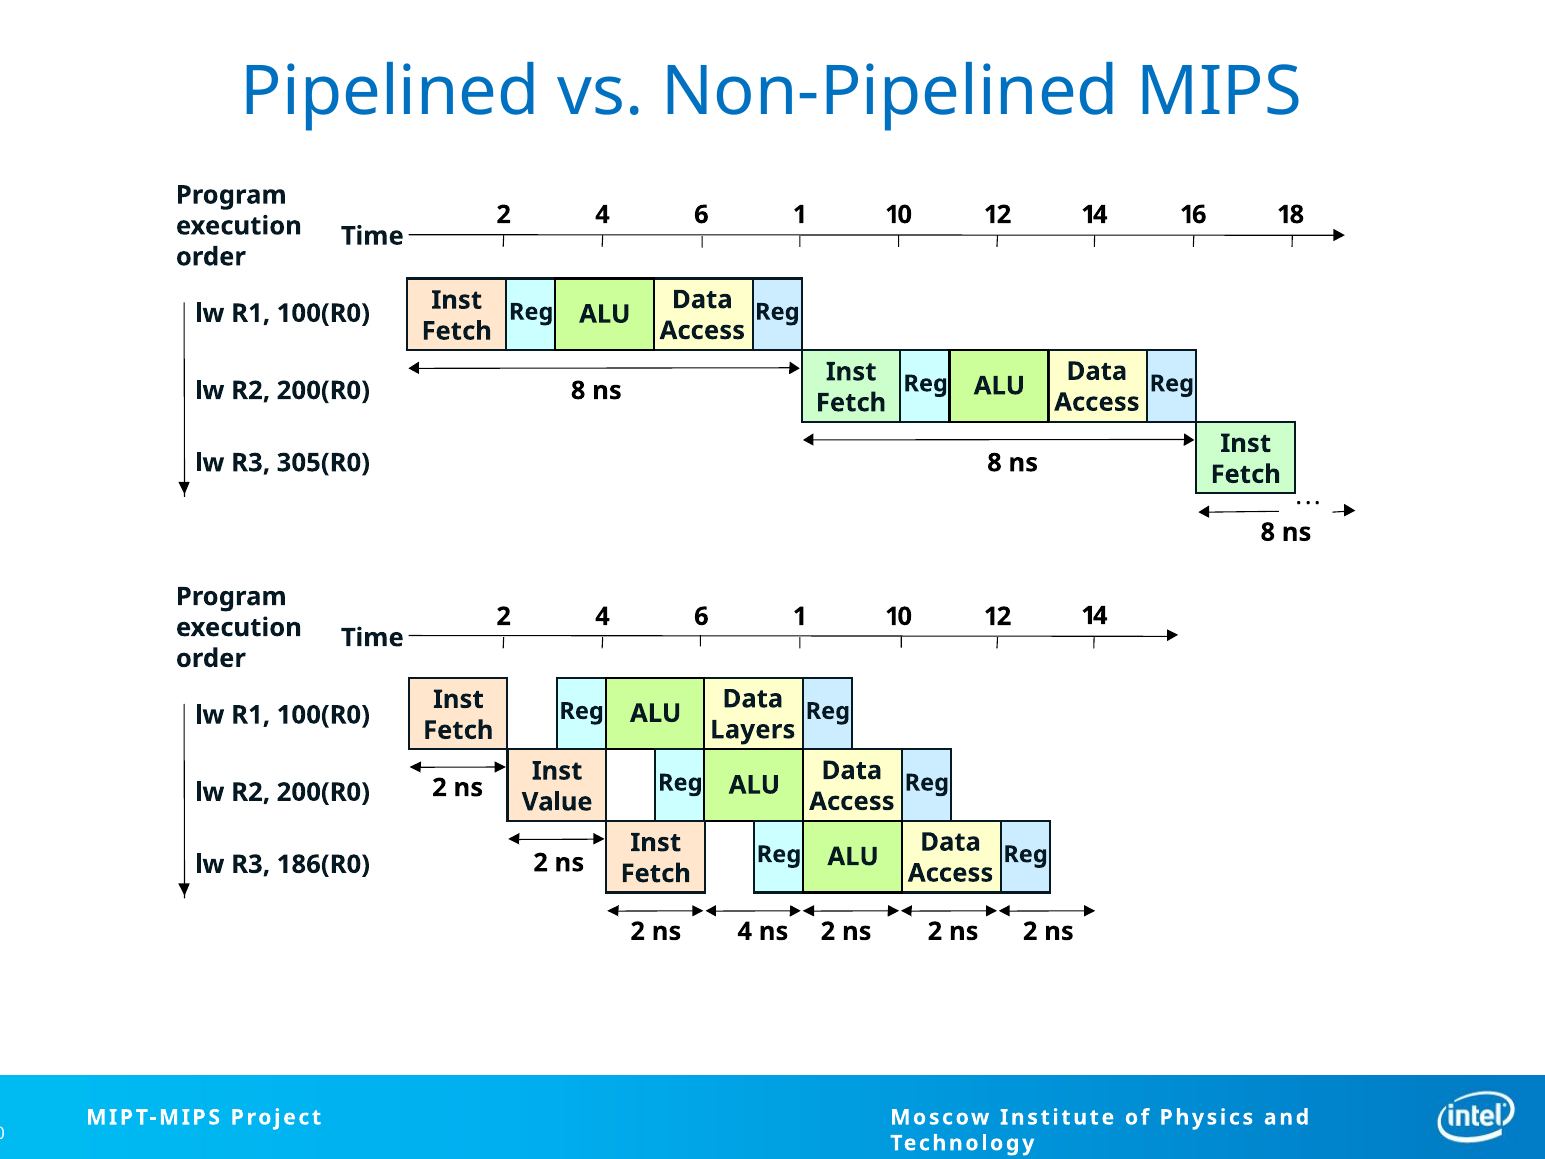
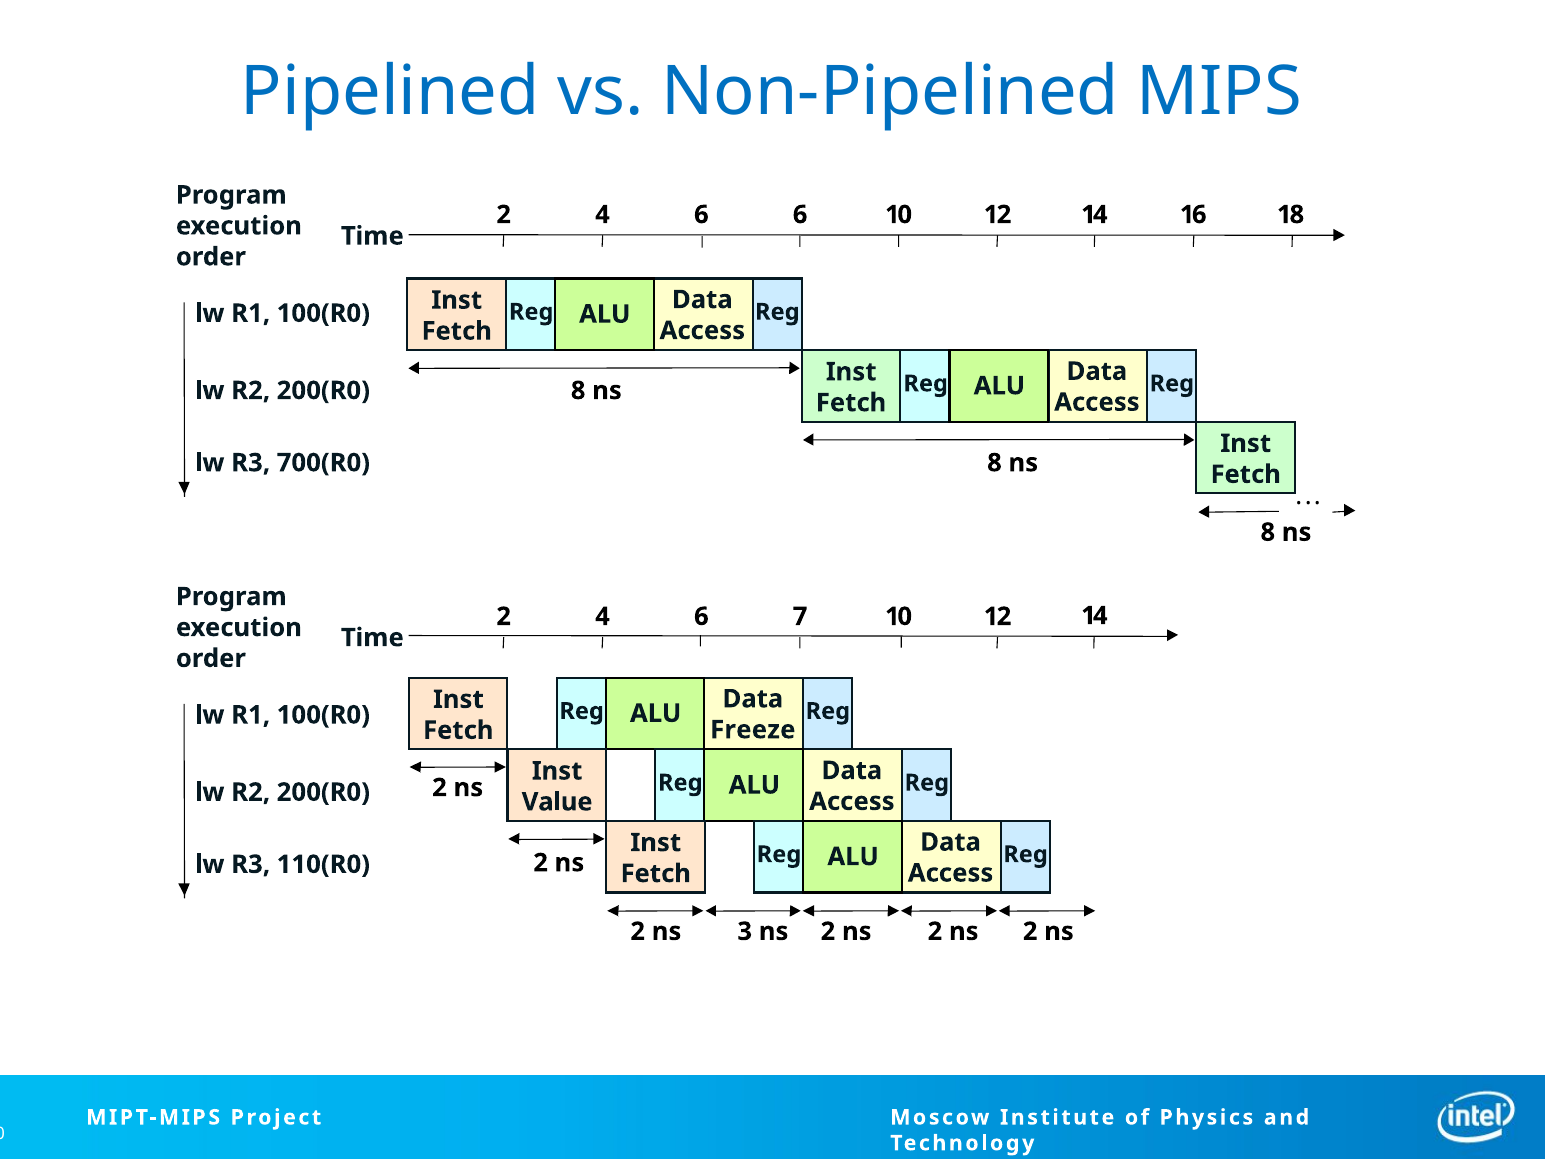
1 at (800, 215): 1 -> 6
305(R0: 305(R0 -> 700(R0
1 at (800, 616): 1 -> 7
Layers: Layers -> Freeze
186(R0: 186(R0 -> 110(R0
ns 4: 4 -> 3
